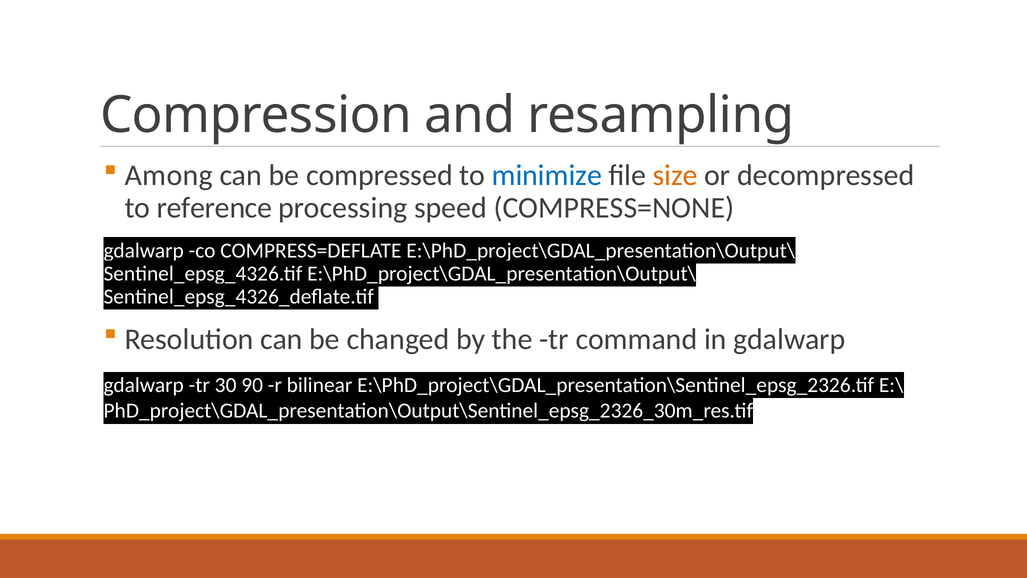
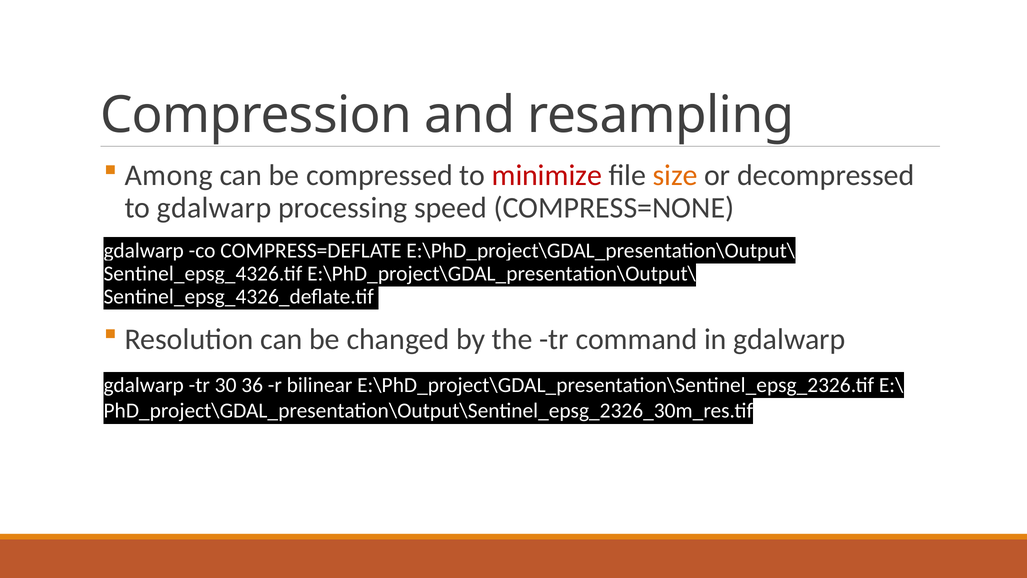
minimize colour: blue -> red
to reference: reference -> gdalwarp
90: 90 -> 36
